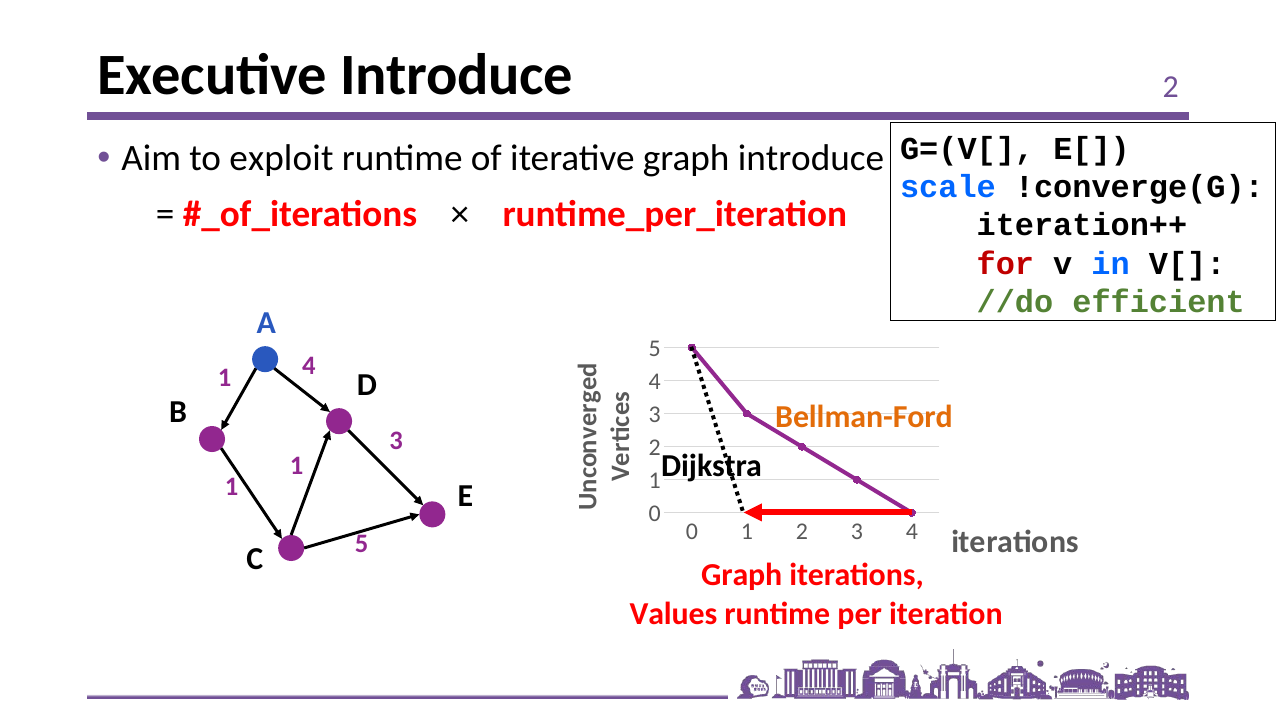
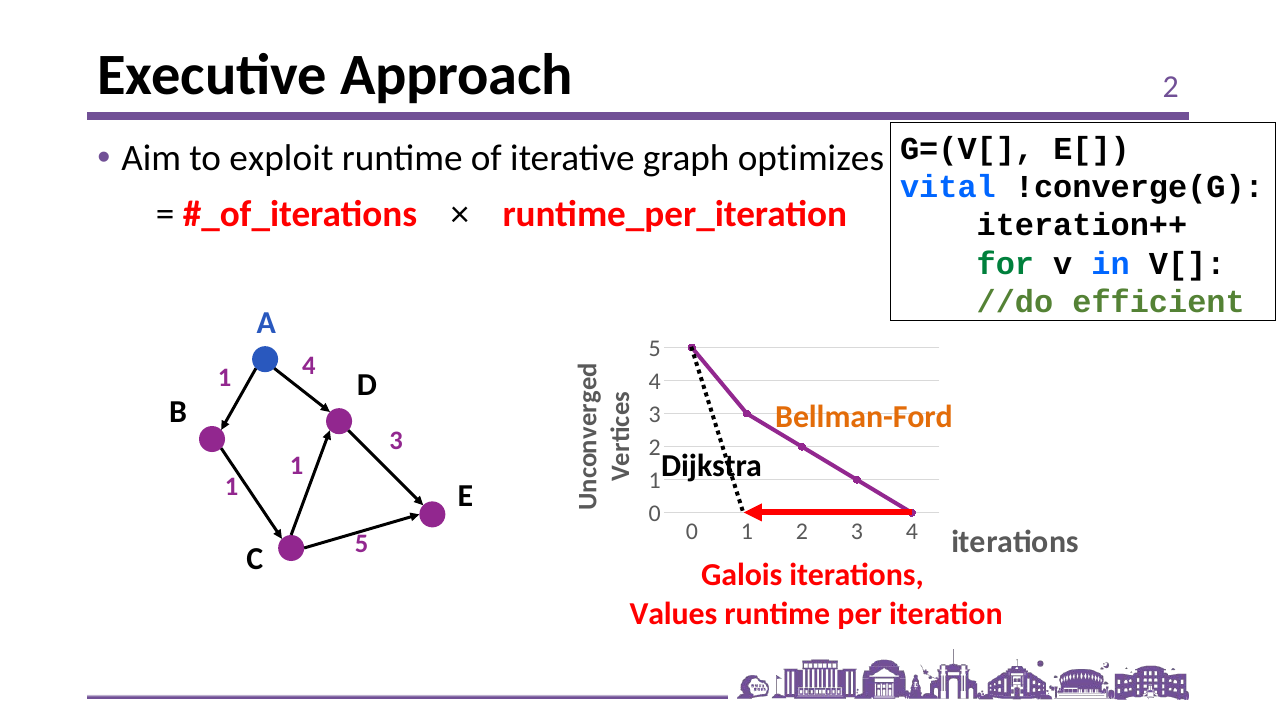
Executive Introduce: Introduce -> Approach
graph introduce: introduce -> optimizes
scale: scale -> vital
for colour: red -> green
Graph at (742, 575): Graph -> Galois
